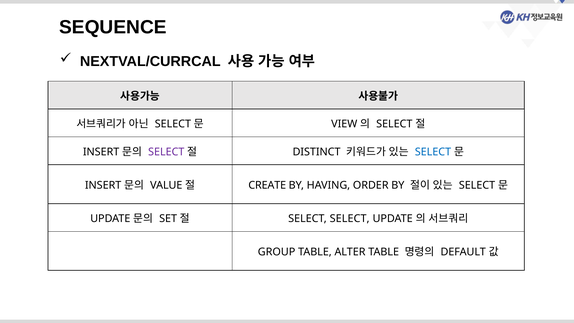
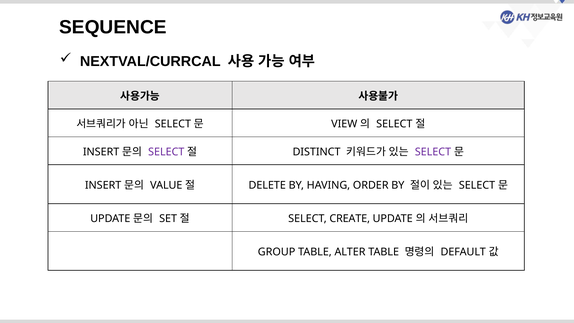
SELECT at (433, 152) colour: blue -> purple
CREATE: CREATE -> DELETE
SELECT SELECT: SELECT -> CREATE
